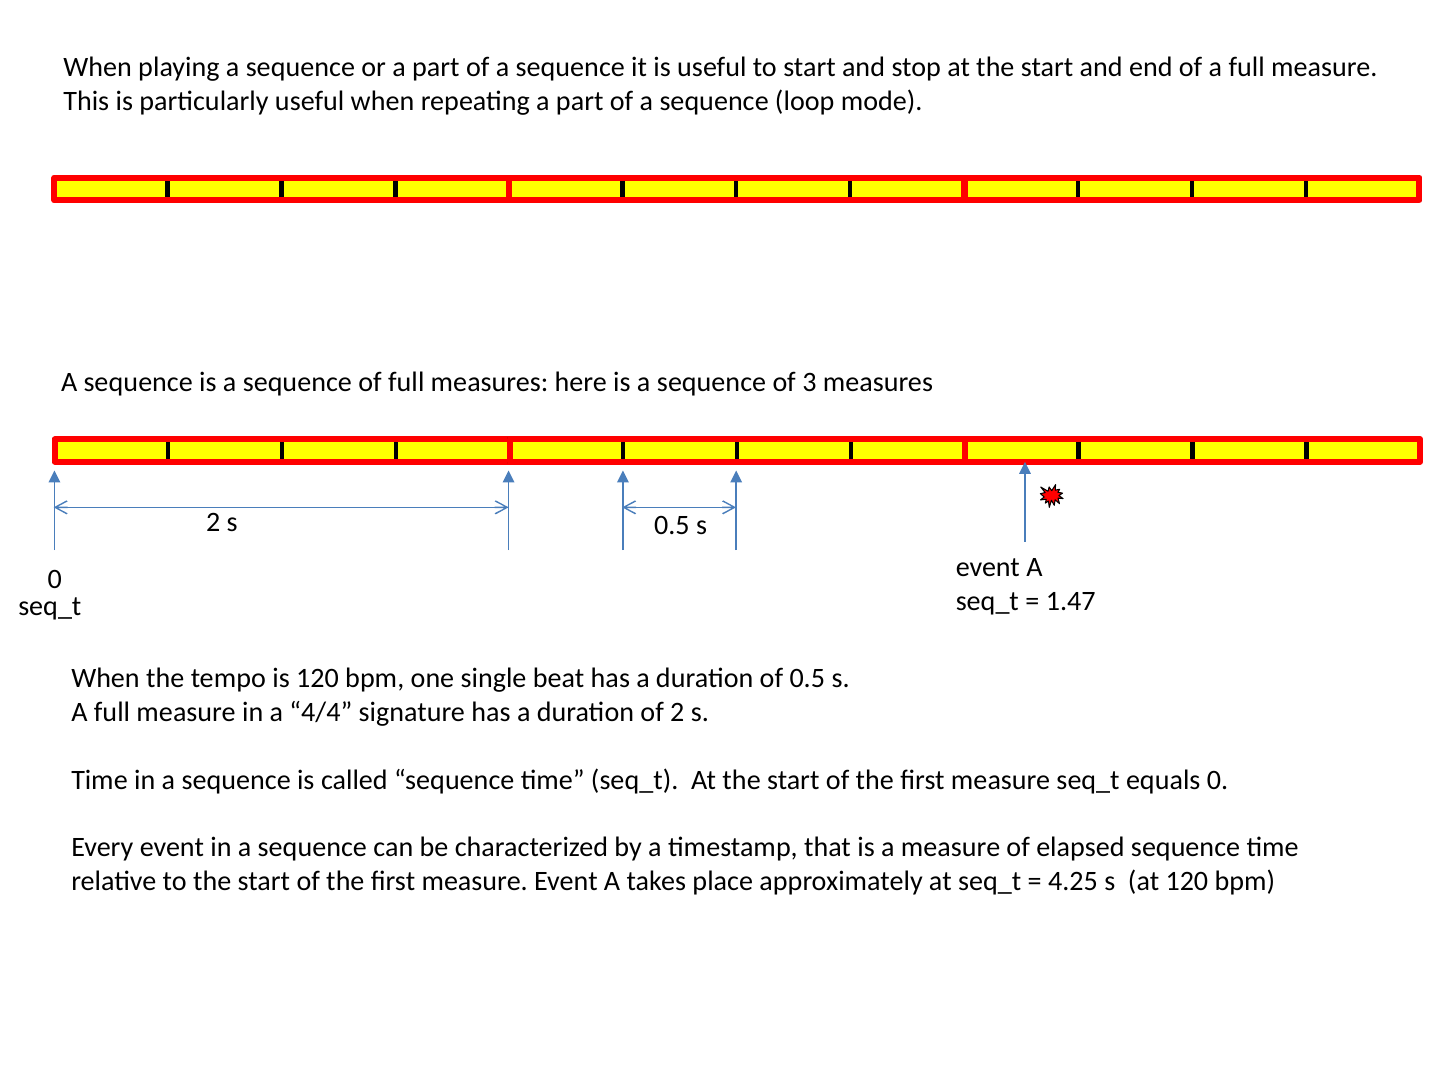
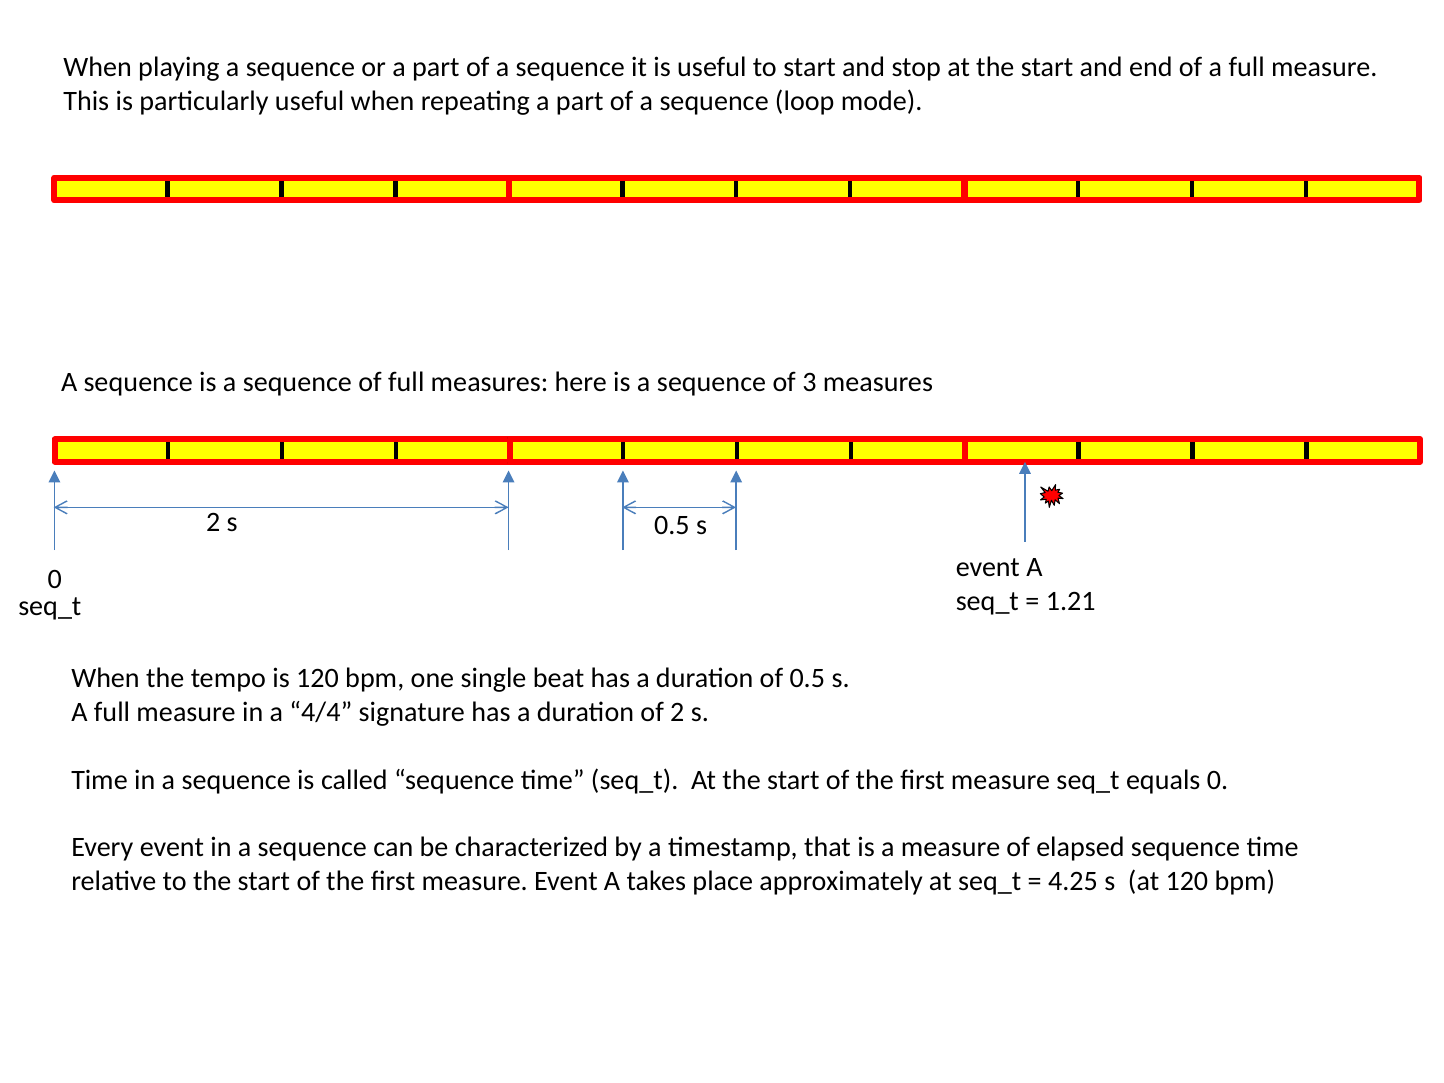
1.47: 1.47 -> 1.21
